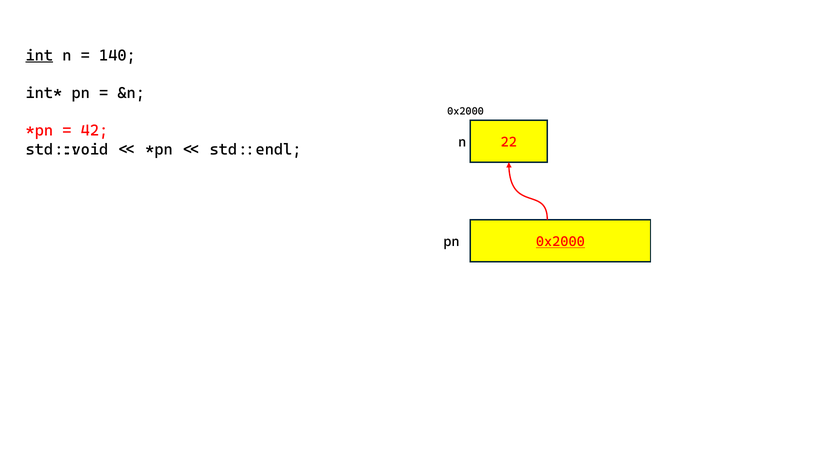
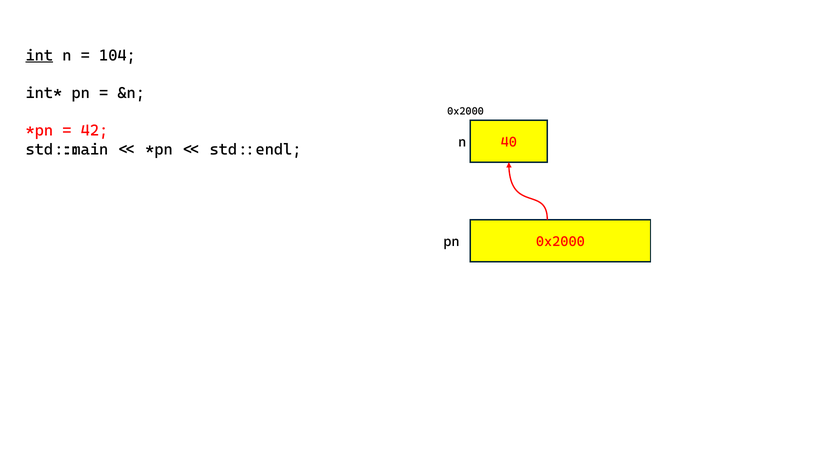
140: 140 -> 104
std::void: std::void -> std::main
22: 22 -> 40
0x2000 at (560, 242) underline: present -> none
